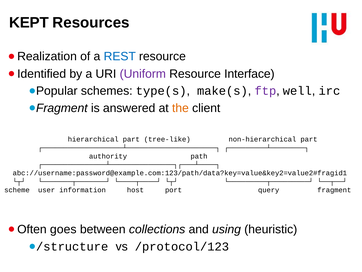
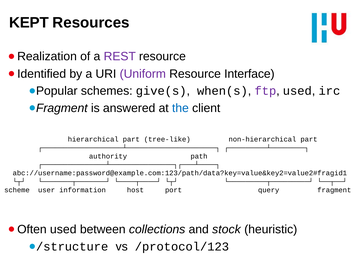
REST colour: blue -> purple
type(s: type(s -> give(s
make(s: make(s -> when(s
well at (297, 91): well -> used
the colour: orange -> blue
goes at (63, 229): goes -> used
using: using -> stock
